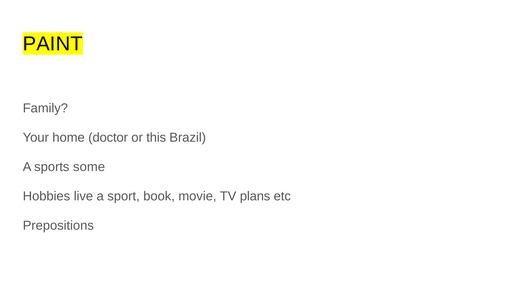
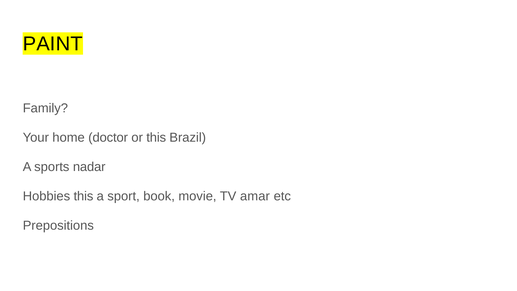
some: some -> nadar
Hobbies live: live -> this
plans: plans -> amar
